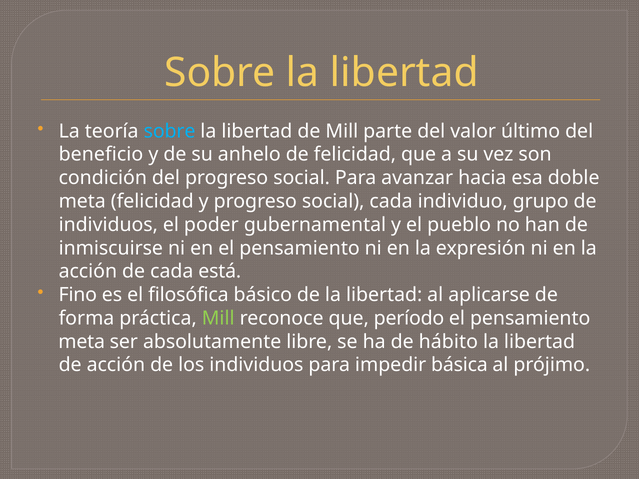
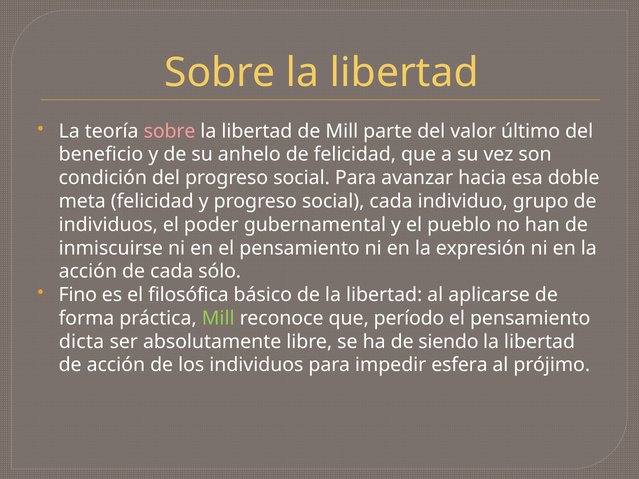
sobre at (170, 131) colour: light blue -> pink
está: está -> sólo
meta at (82, 342): meta -> dicta
hábito: hábito -> siendo
básica: básica -> esfera
